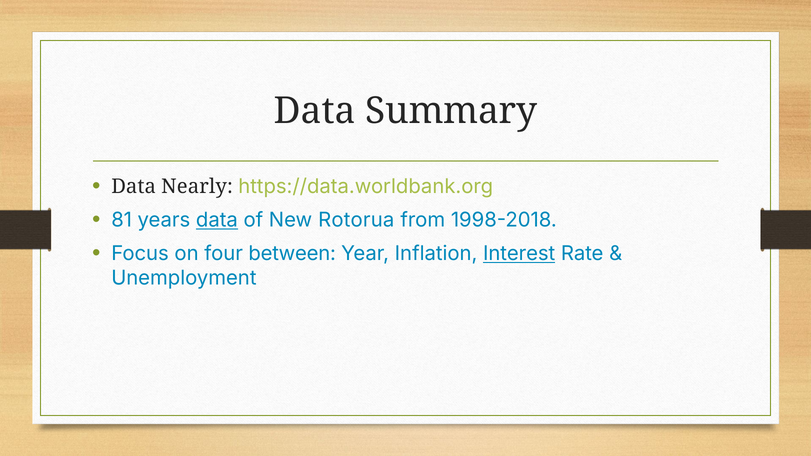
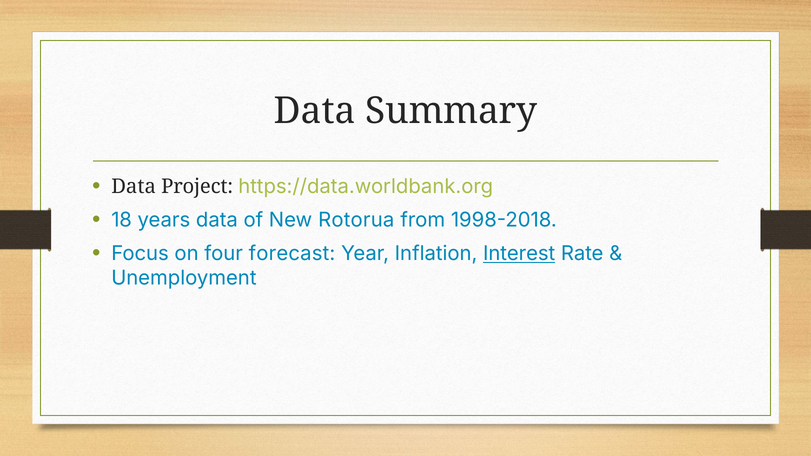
Nearly: Nearly -> Project
81: 81 -> 18
data at (217, 220) underline: present -> none
between: between -> forecast
